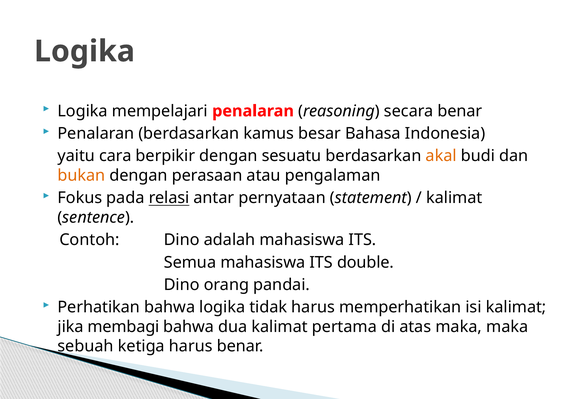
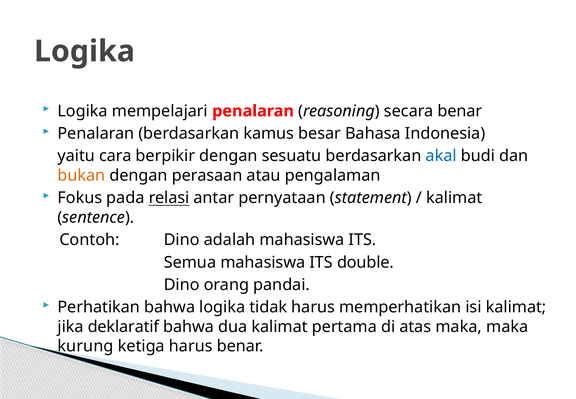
akal colour: orange -> blue
membagi: membagi -> deklaratif
sebuah: sebuah -> kurung
